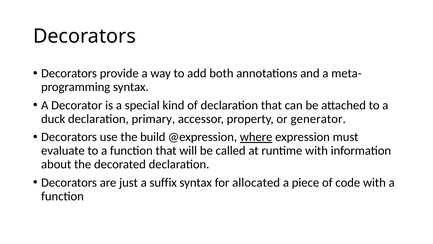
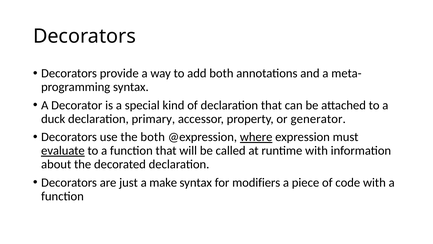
the build: build -> both
evaluate underline: none -> present
suffix: suffix -> make
allocated: allocated -> modifiers
